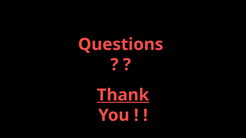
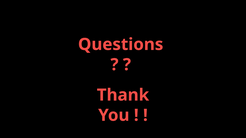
Thank underline: present -> none
